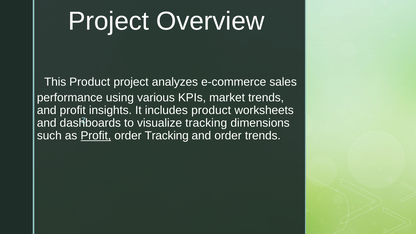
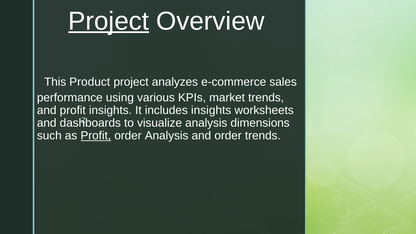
Project at (109, 21) underline: none -> present
includes product: product -> insights
visualize tracking: tracking -> analysis
order Tracking: Tracking -> Analysis
